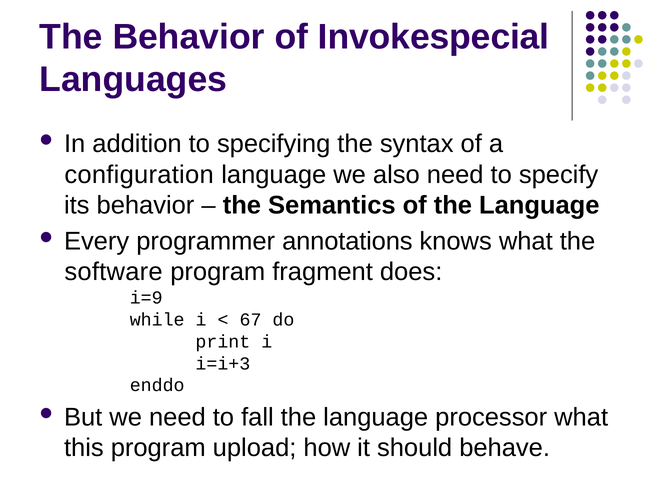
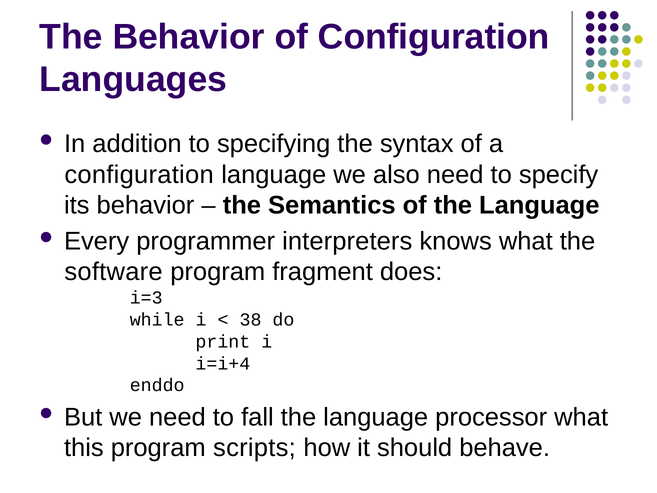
of Invokespecial: Invokespecial -> Configuration
annotations: annotations -> interpreters
i=9: i=9 -> i=3
67: 67 -> 38
i=i+3: i=i+3 -> i=i+4
upload: upload -> scripts
